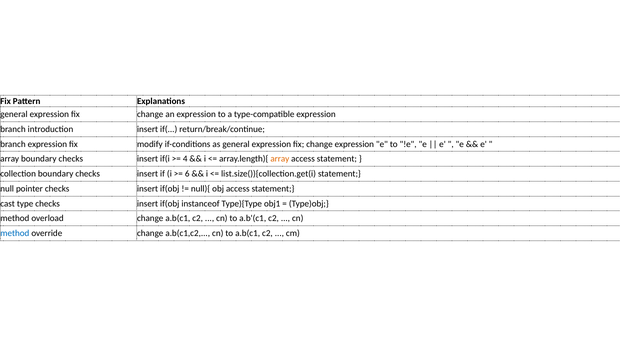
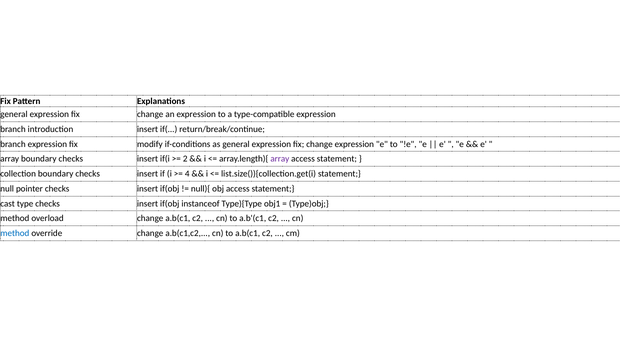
4: 4 -> 2
array at (280, 159) colour: orange -> purple
6: 6 -> 4
